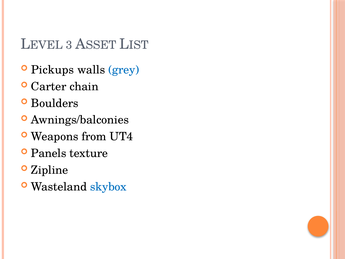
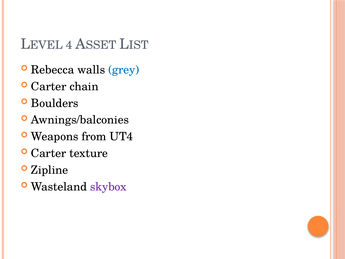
3: 3 -> 4
Pickups: Pickups -> Rebecca
Panels at (49, 153): Panels -> Carter
skybox colour: blue -> purple
